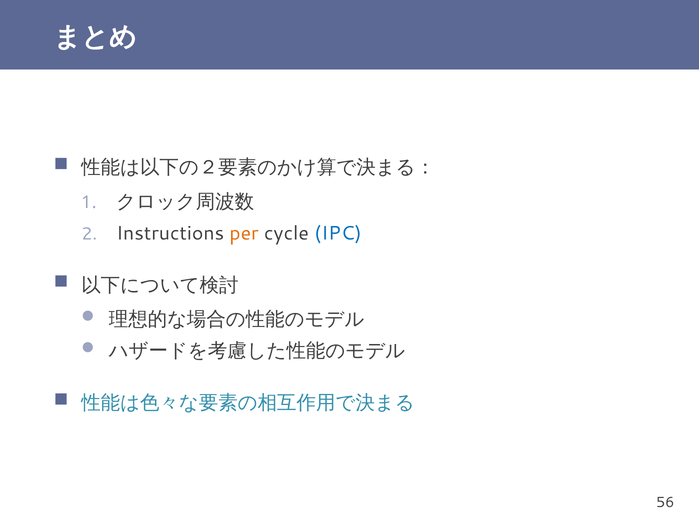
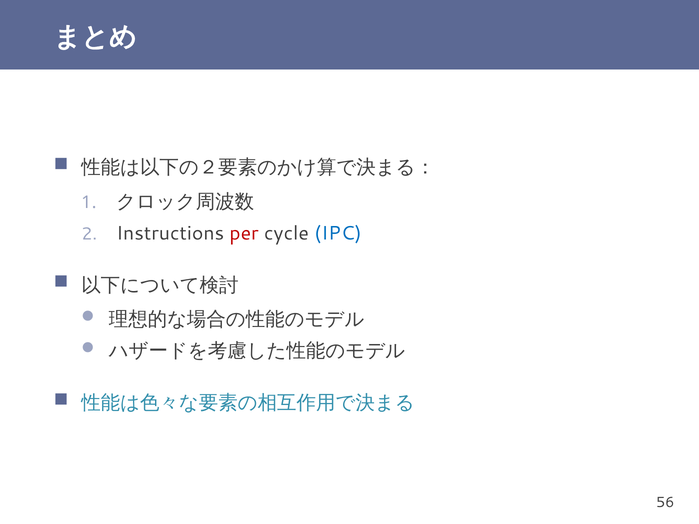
per colour: orange -> red
